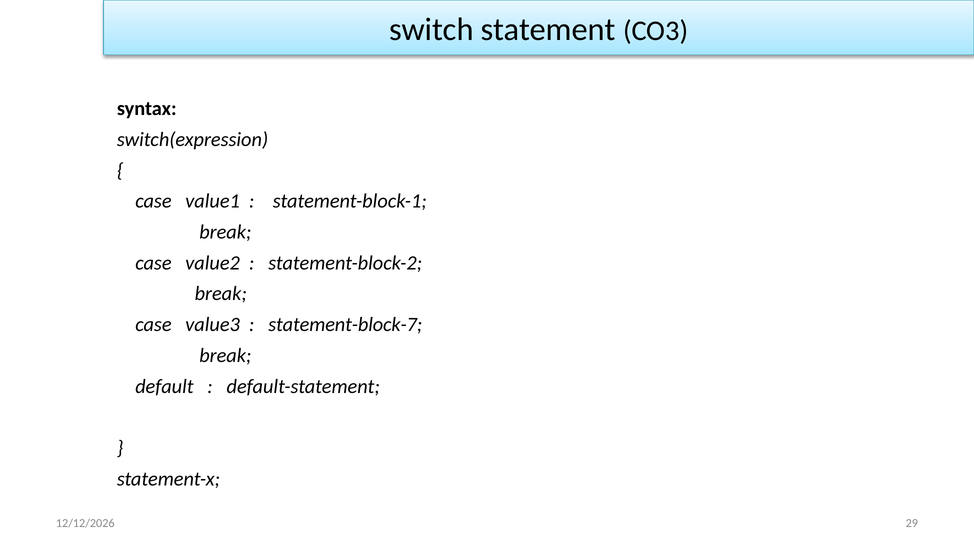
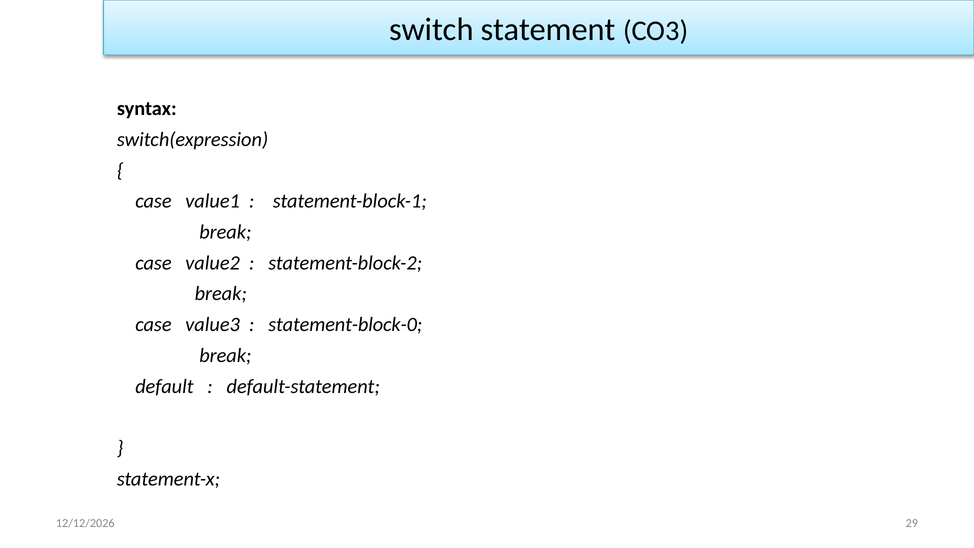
statement-block-7: statement-block-7 -> statement-block-0
